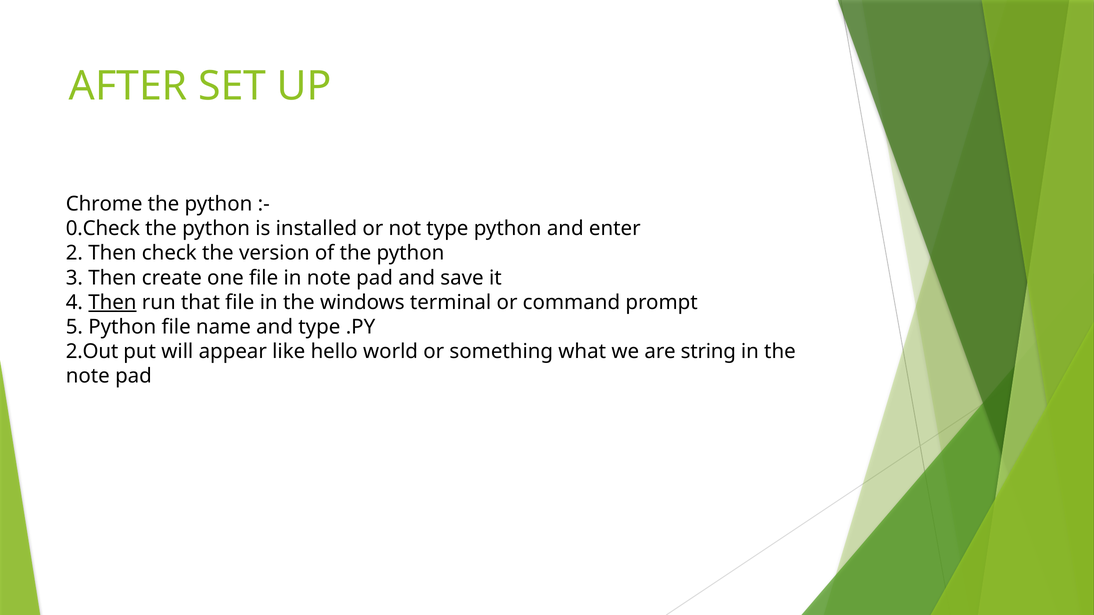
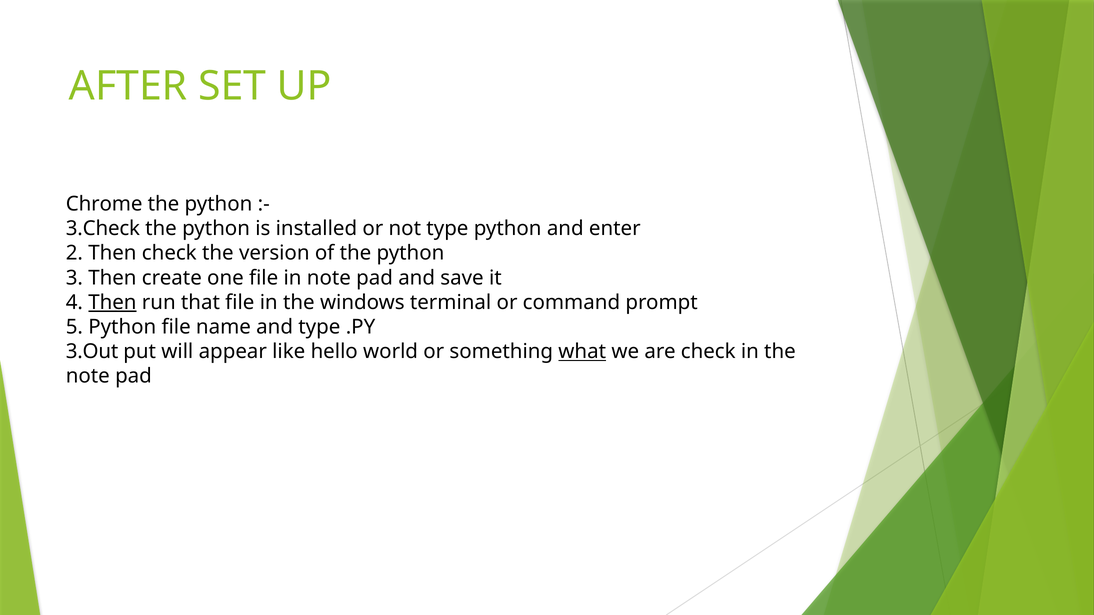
0.Check: 0.Check -> 3.Check
2.Out: 2.Out -> 3.Out
what underline: none -> present
are string: string -> check
